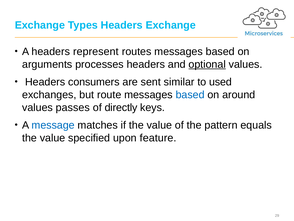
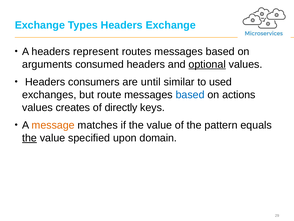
processes: processes -> consumed
sent: sent -> until
around: around -> actions
passes: passes -> creates
message colour: blue -> orange
the at (30, 138) underline: none -> present
feature: feature -> domain
